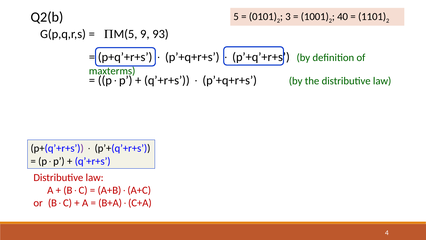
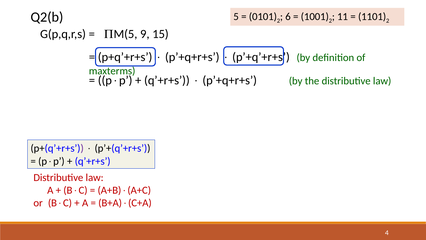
3: 3 -> 6
40: 40 -> 11
93: 93 -> 15
